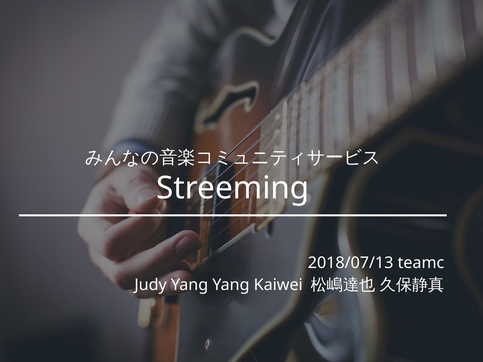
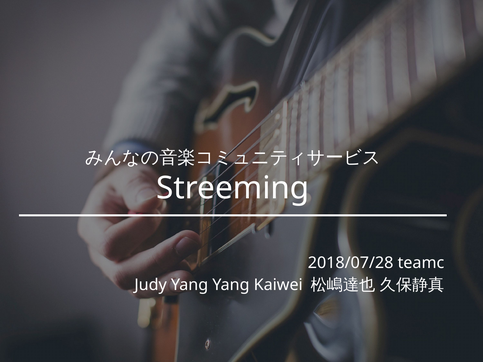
2018/07/13: 2018/07/13 -> 2018/07/28
